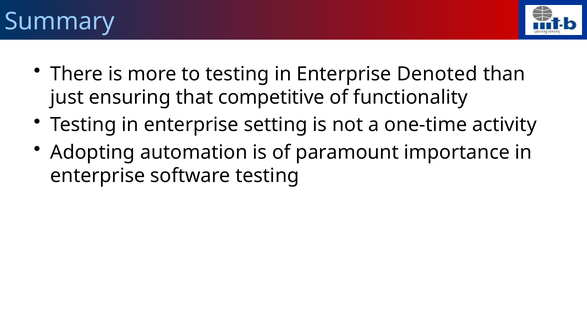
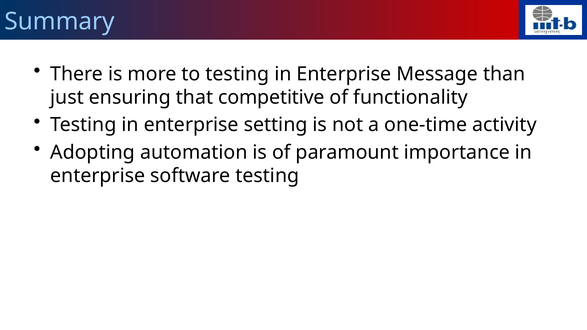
Denoted: Denoted -> Message
